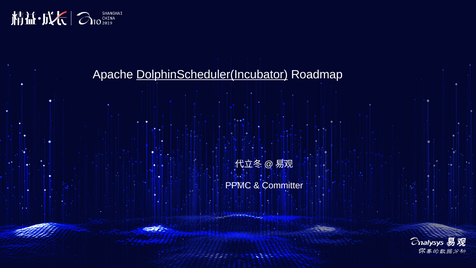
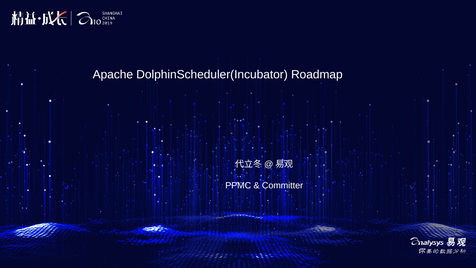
DolphinScheduler(Incubator underline: present -> none
